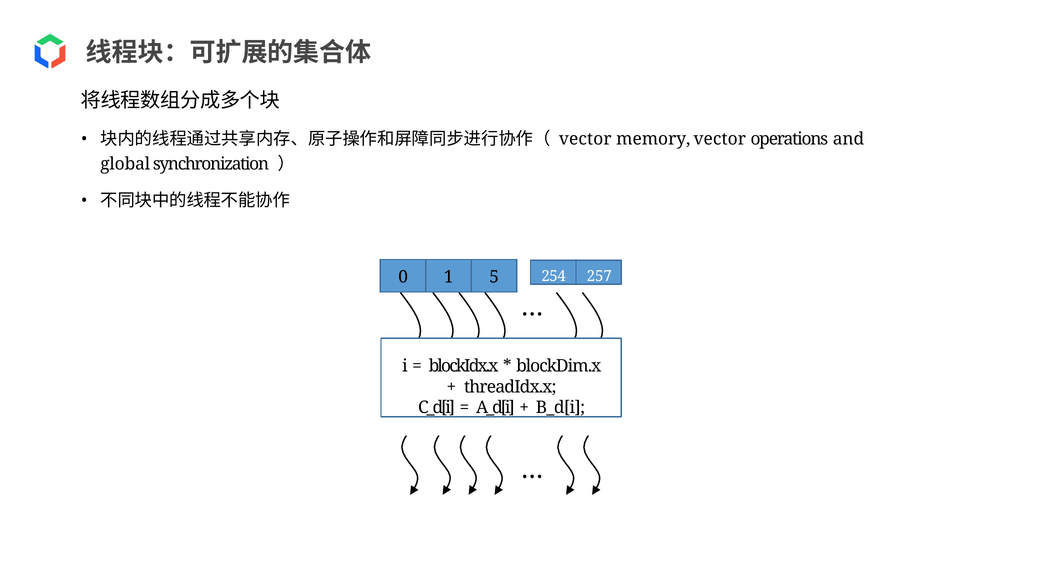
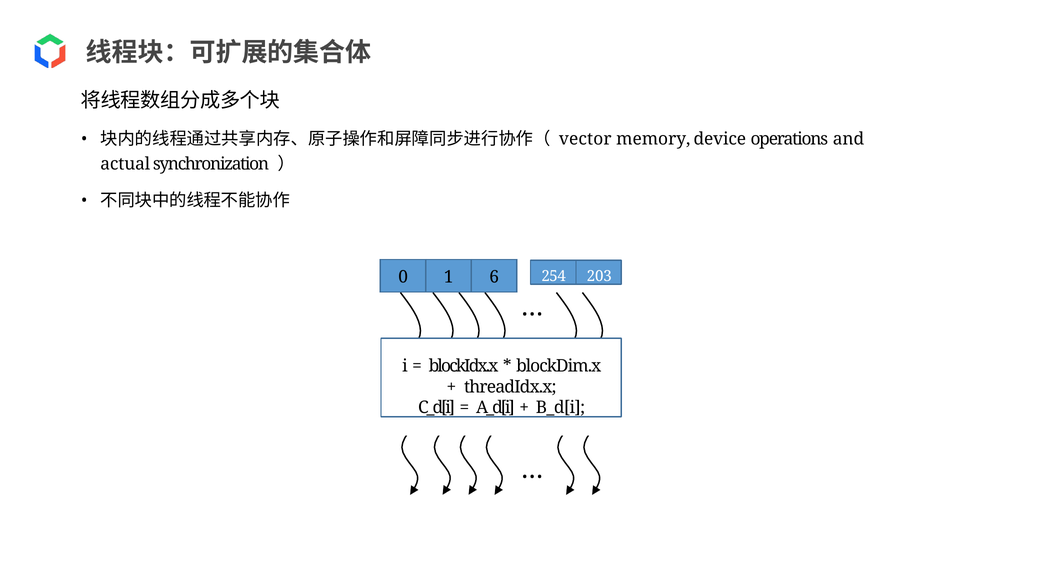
memory vector: vector -> device
global: global -> actual
5: 5 -> 6
257: 257 -> 203
